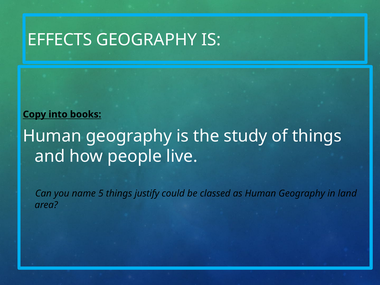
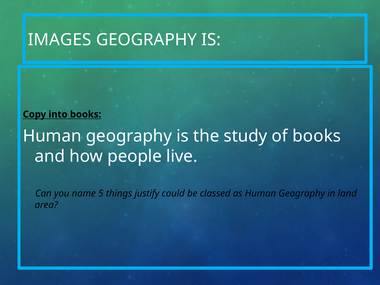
EFFECTS: EFFECTS -> IMAGES
of things: things -> books
